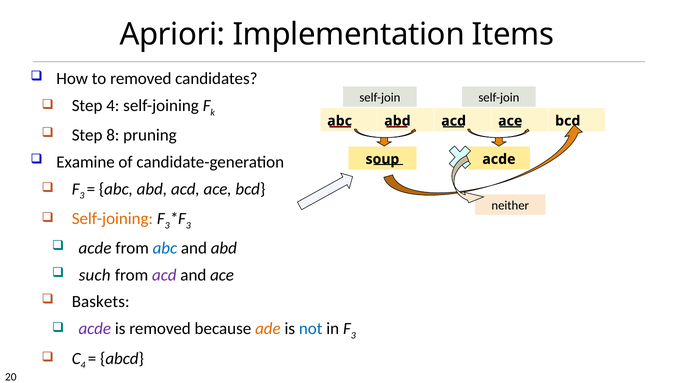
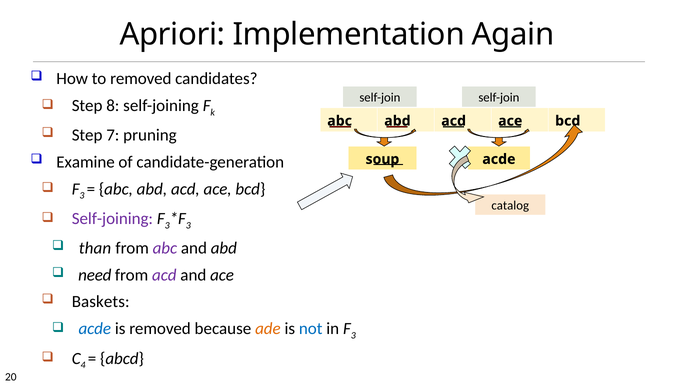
Items: Items -> Again
Step 4: 4 -> 8
8: 8 -> 7
neither: neither -> catalog
Self-joining at (112, 218) colour: orange -> purple
acde at (95, 248): acde -> than
abc at (165, 248) colour: blue -> purple
such: such -> need
acde at (95, 328) colour: purple -> blue
